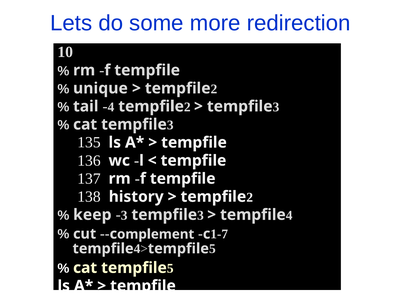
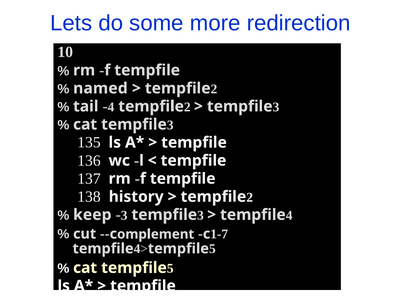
unique: unique -> named
